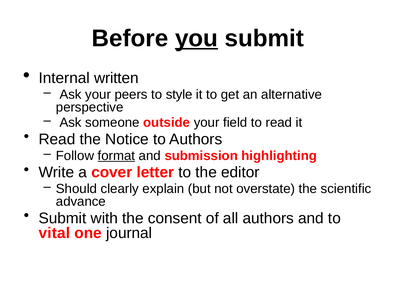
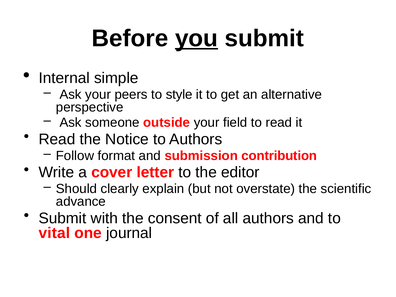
written: written -> simple
format underline: present -> none
highlighting: highlighting -> contribution
